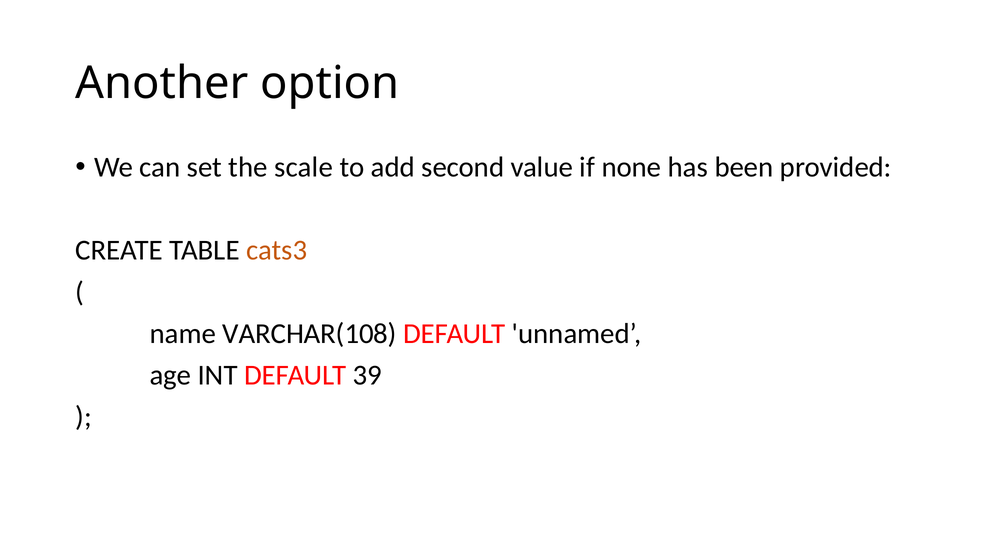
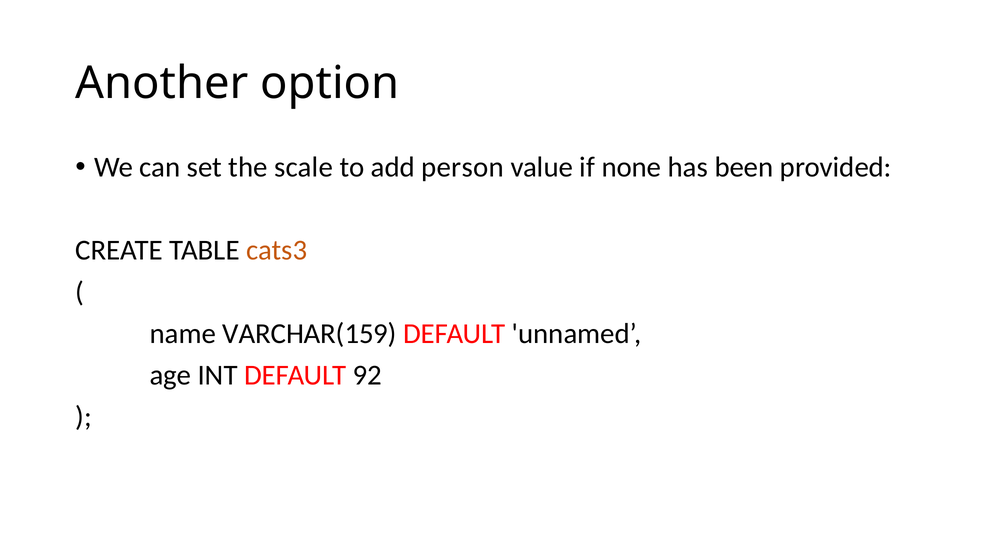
second: second -> person
VARCHAR(108: VARCHAR(108 -> VARCHAR(159
39: 39 -> 92
